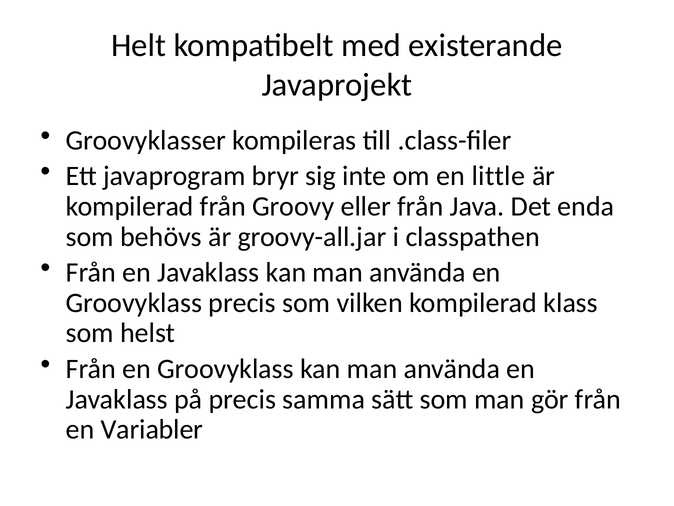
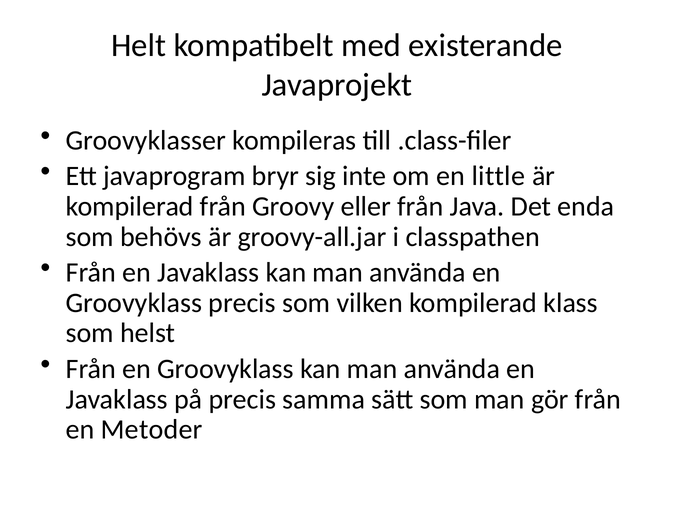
Variabler: Variabler -> Metoder
